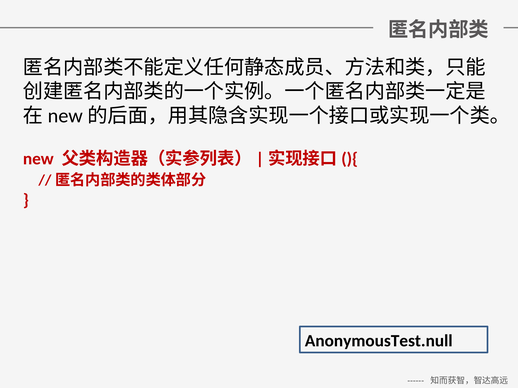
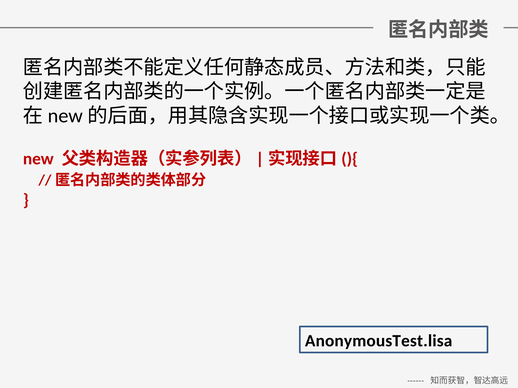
AnonymousTest.null: AnonymousTest.null -> AnonymousTest.lisa
